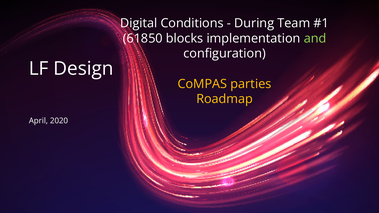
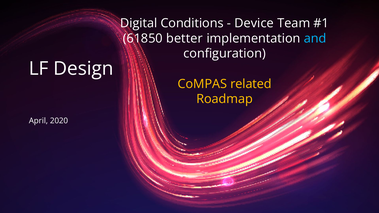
During: During -> Device
blocks: blocks -> better
and colour: light green -> light blue
parties: parties -> related
